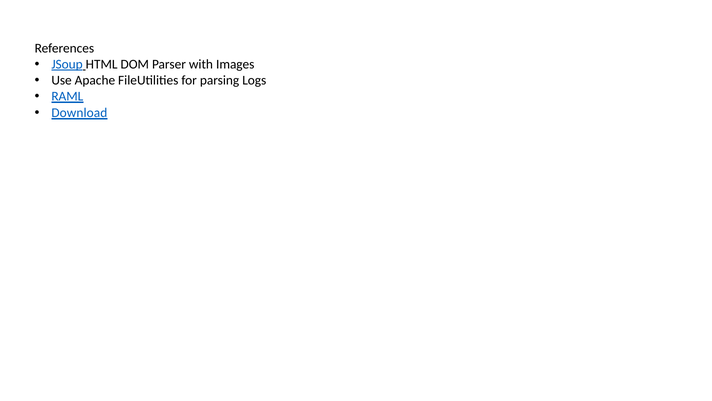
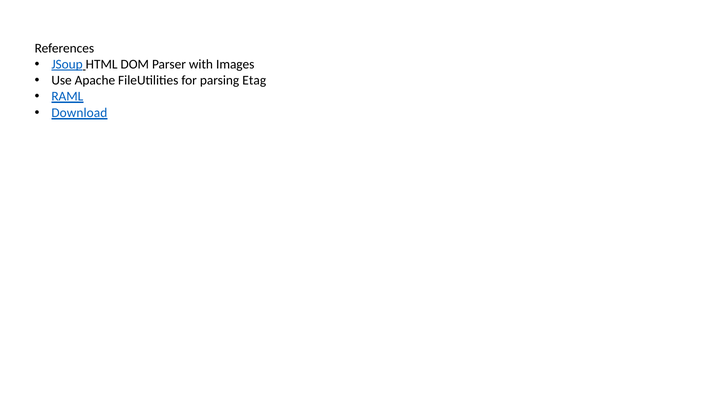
Logs: Logs -> Etag
